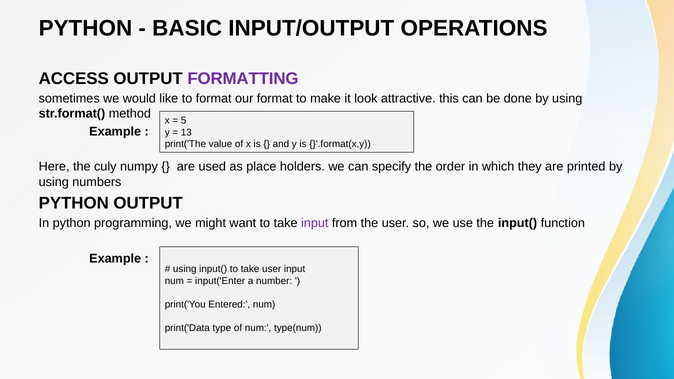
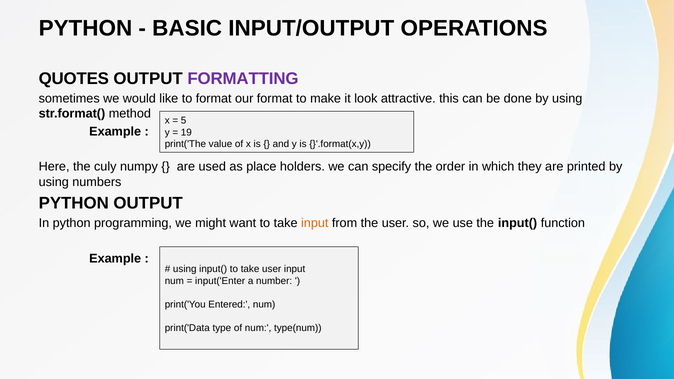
ACCESS: ACCESS -> QUOTES
13: 13 -> 19
input at (315, 223) colour: purple -> orange
